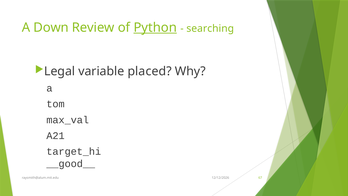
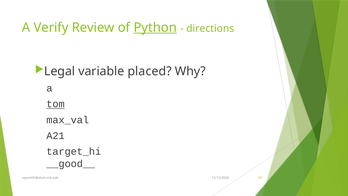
Down: Down -> Verify
searching: searching -> directions
tom underline: none -> present
